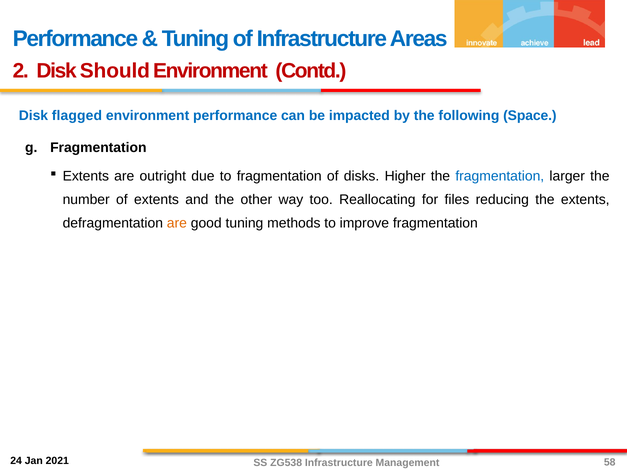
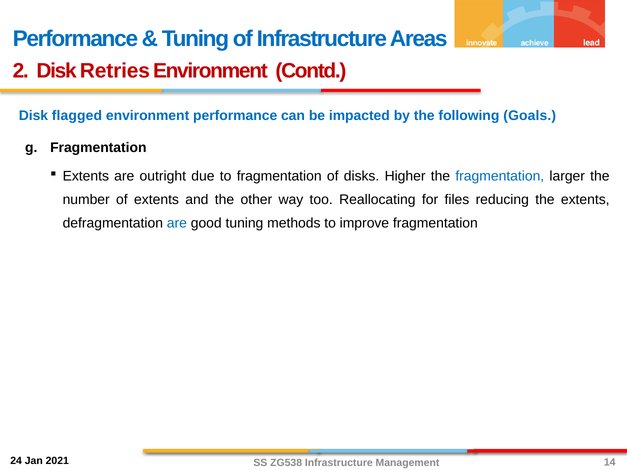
Should: Should -> Retries
Space: Space -> Goals
are at (177, 223) colour: orange -> blue
58: 58 -> 14
